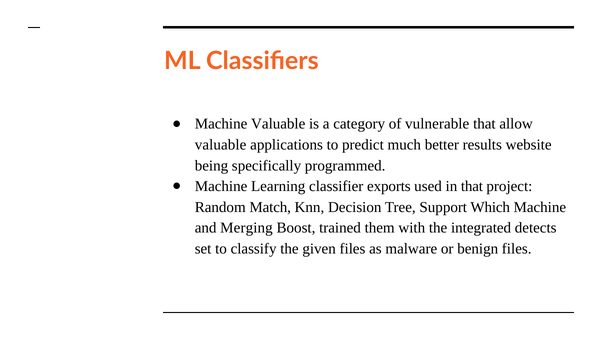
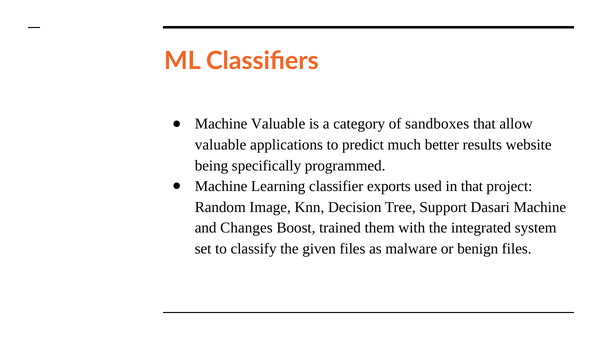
vulnerable: vulnerable -> sandboxes
Match: Match -> Image
Which: Which -> Dasari
Merging: Merging -> Changes
detects: detects -> system
